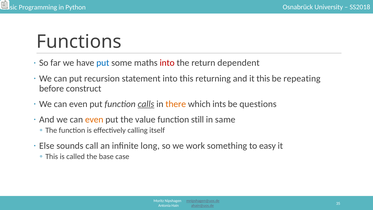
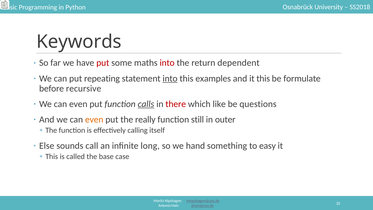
Functions: Functions -> Keywords
put at (103, 63) colour: blue -> red
recursion: recursion -> repeating
into at (170, 78) underline: none -> present
returning: returning -> examples
repeating: repeating -> formulate
construct: construct -> recursive
there colour: orange -> red
ints: ints -> like
value: value -> really
same: same -> outer
work: work -> hand
